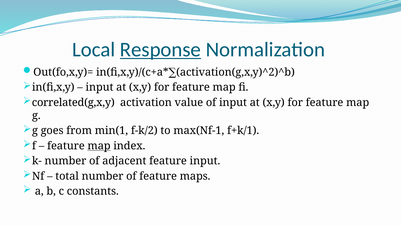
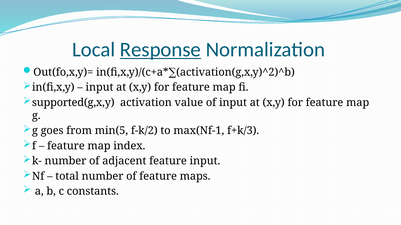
correlated(g,x,y: correlated(g,x,y -> supported(g,x,y
min(1: min(1 -> min(5
f+k/1: f+k/1 -> f+k/3
map at (99, 146) underline: present -> none
